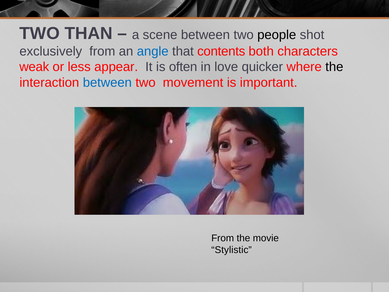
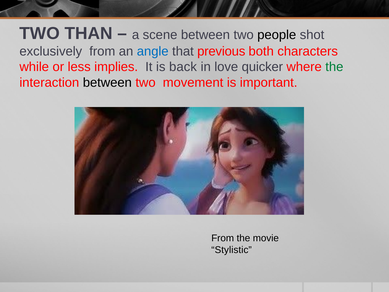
contents: contents -> previous
weak: weak -> while
appear: appear -> implies
often: often -> back
the at (334, 67) colour: black -> green
between at (107, 82) colour: blue -> black
